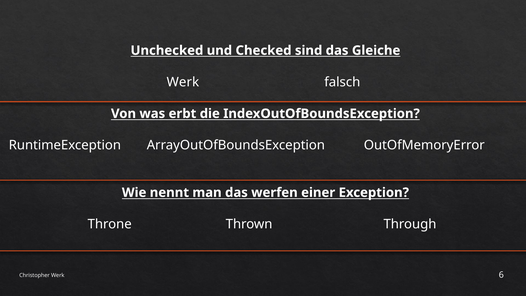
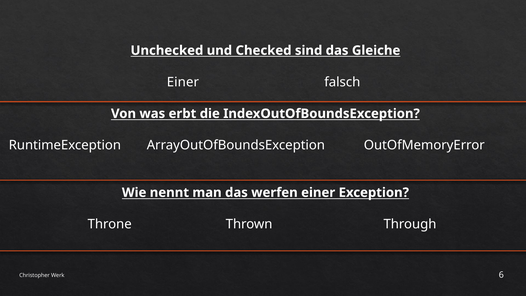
Werk at (183, 82): Werk -> Einer
